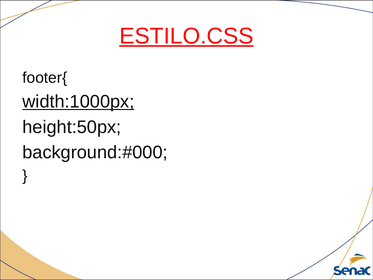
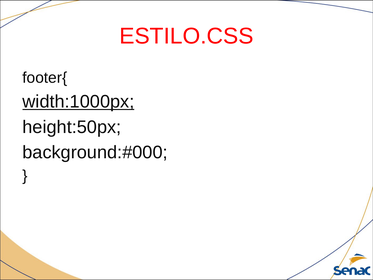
ESTILO.CSS underline: present -> none
